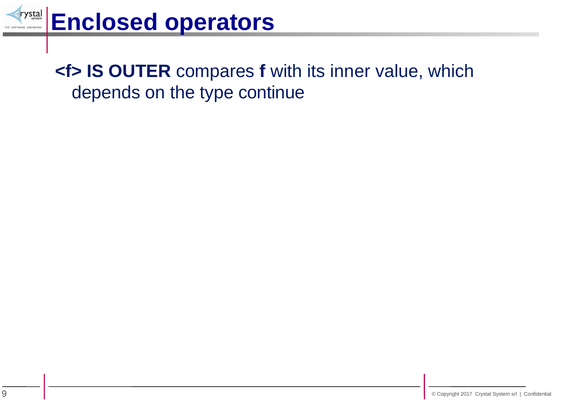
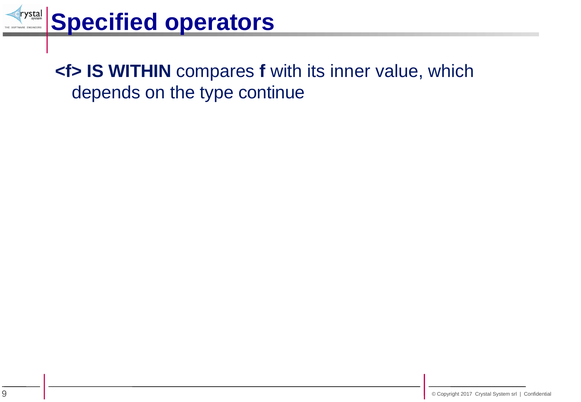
Enclosed: Enclosed -> Specified
OUTER: OUTER -> WITHIN
